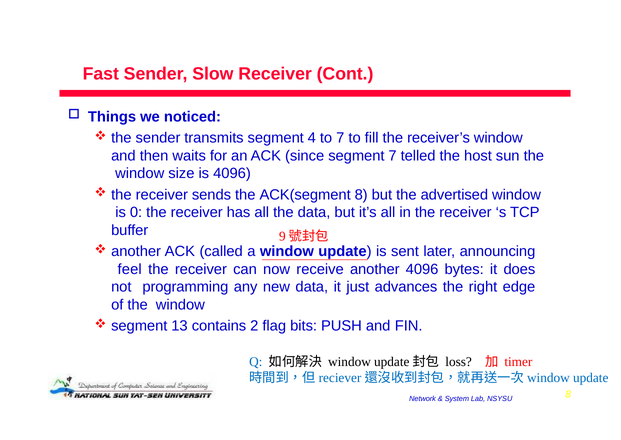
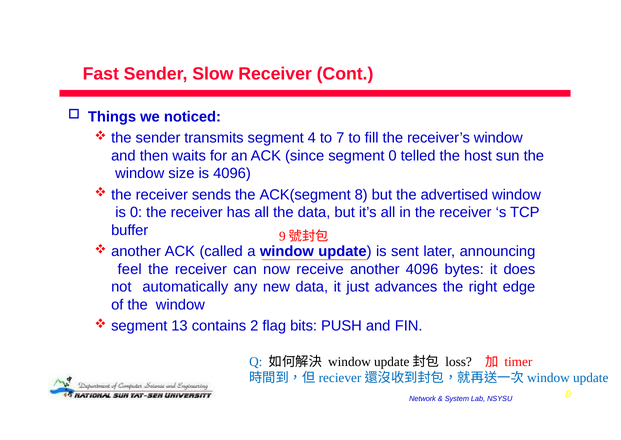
segment 7: 7 -> 0
programming: programming -> automatically
